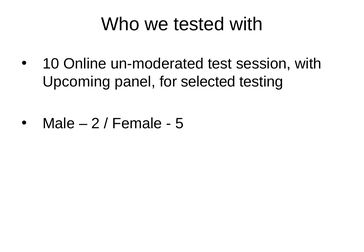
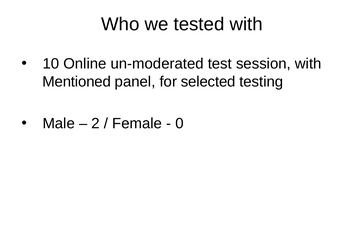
Upcoming: Upcoming -> Mentioned
5: 5 -> 0
